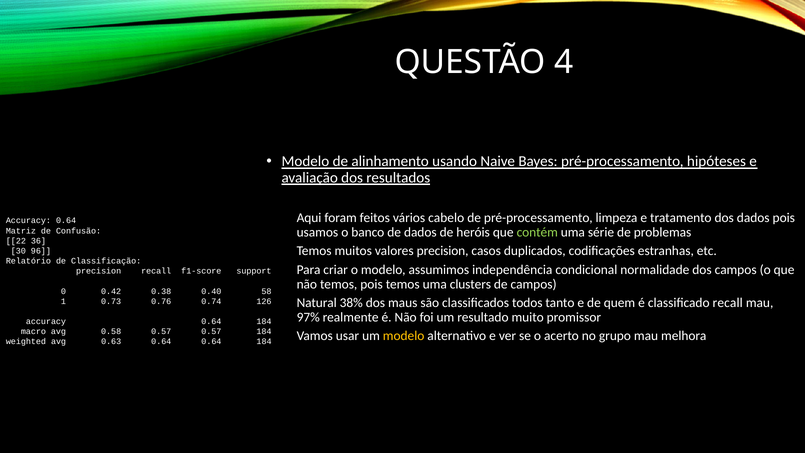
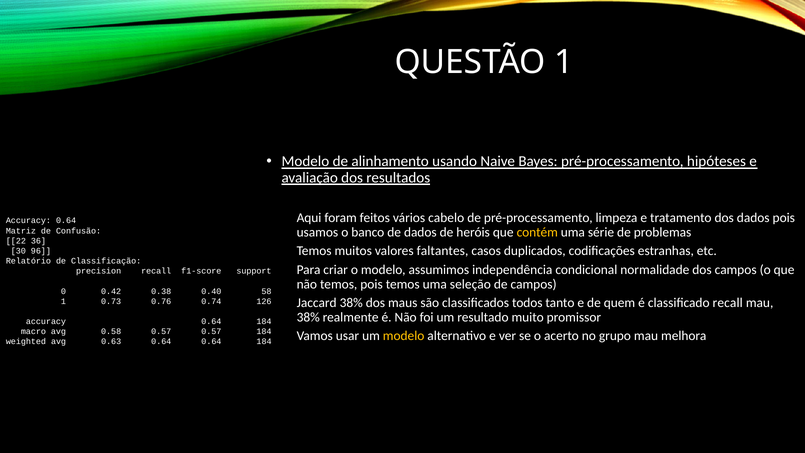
QUESTÃO 4: 4 -> 1
contém colour: light green -> yellow
valores precision: precision -> faltantes
clusters: clusters -> seleção
Natural: Natural -> Jaccard
97% at (308, 317): 97% -> 38%
